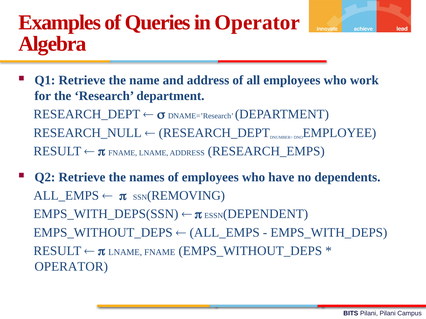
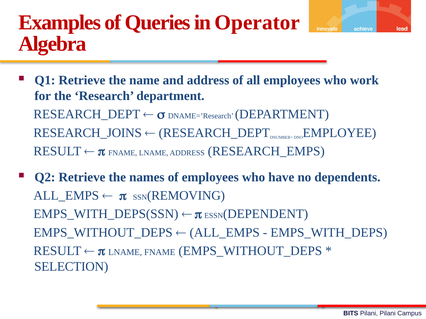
RESEARCH_NULL: RESEARCH_NULL -> RESEARCH_JOINS
OPERATOR at (71, 267): OPERATOR -> SELECTION
